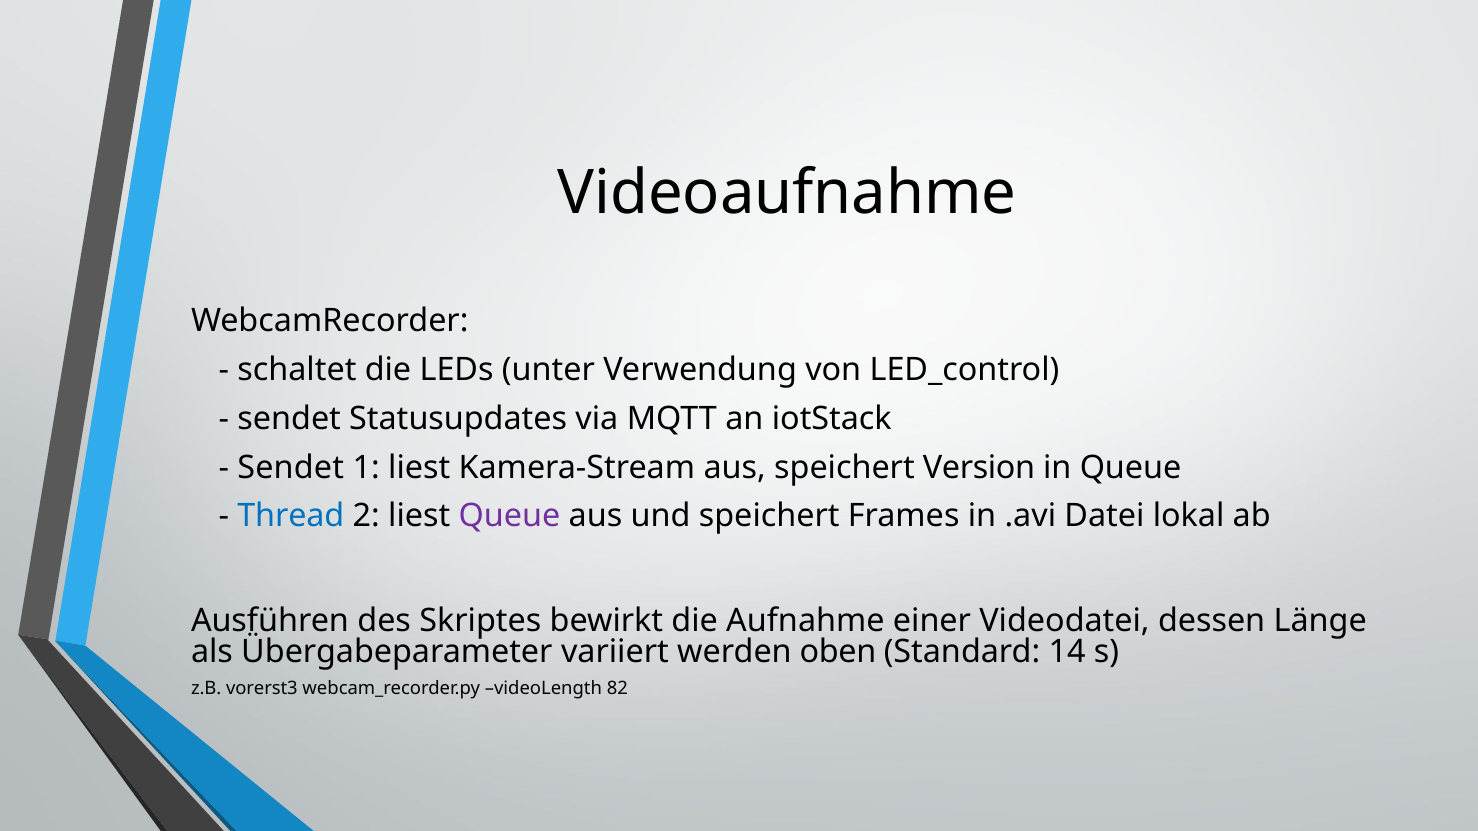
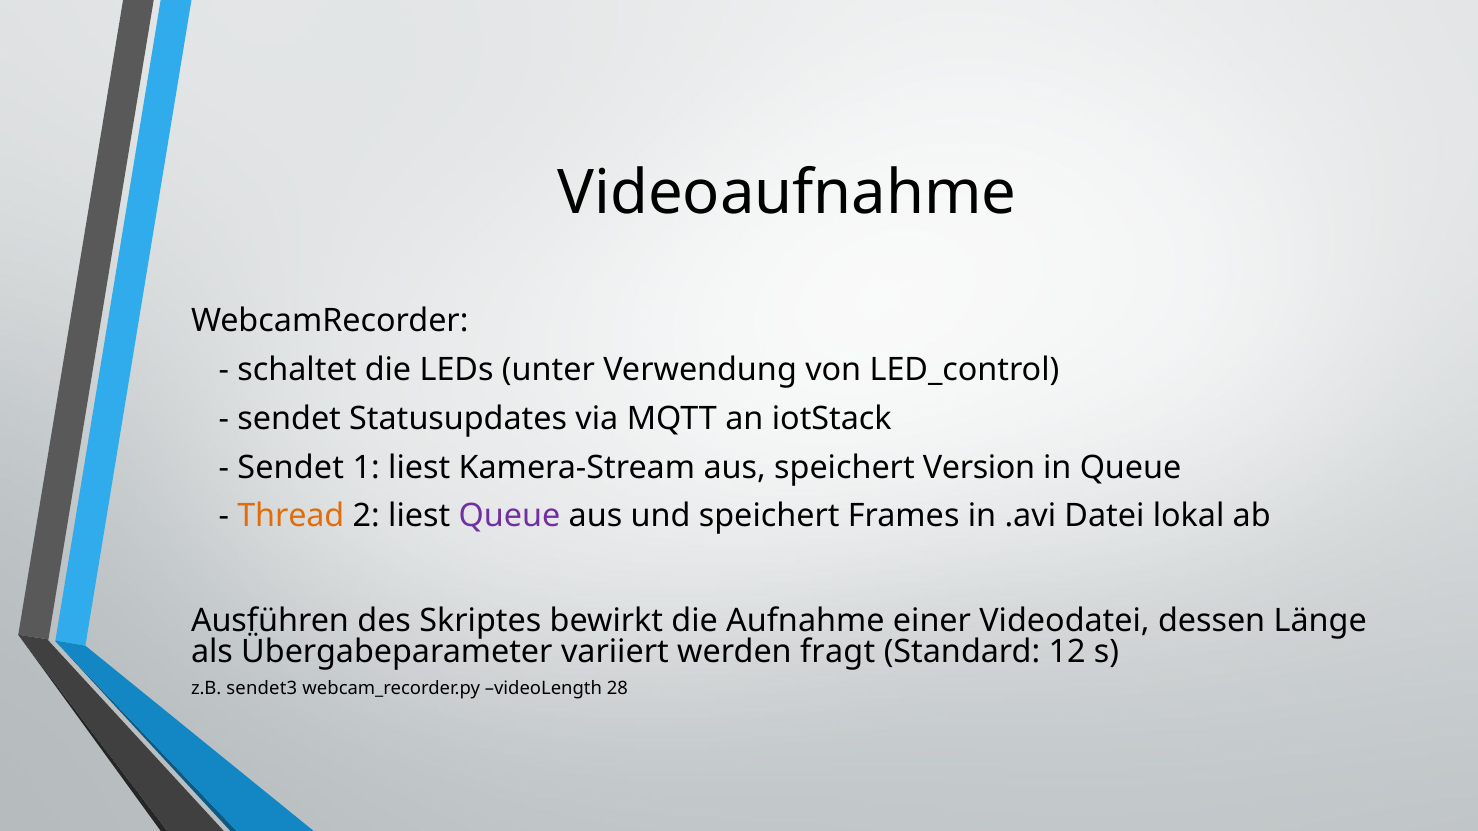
Thread colour: blue -> orange
oben: oben -> fragt
14: 14 -> 12
vorerst3: vorerst3 -> sendet3
82: 82 -> 28
